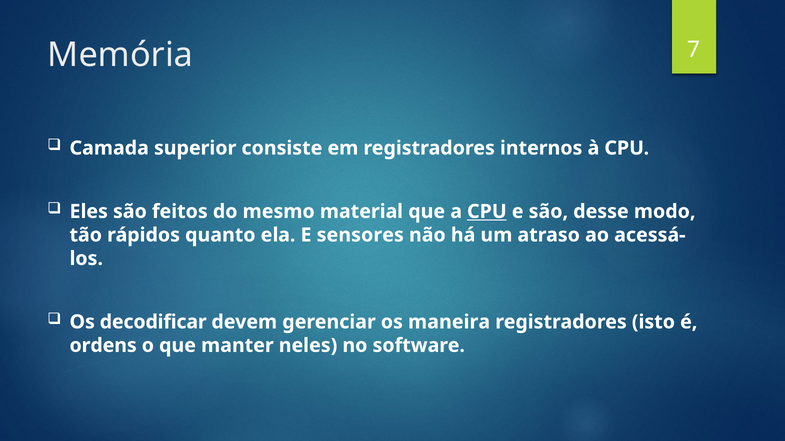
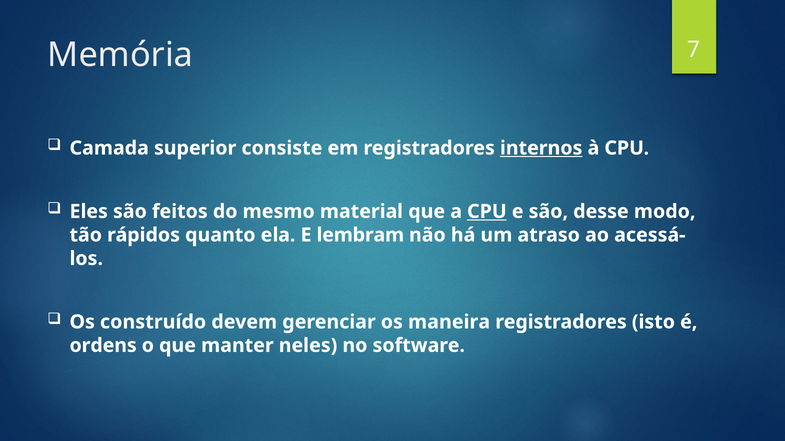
internos underline: none -> present
sensores: sensores -> lembram
decodificar: decodificar -> construído
